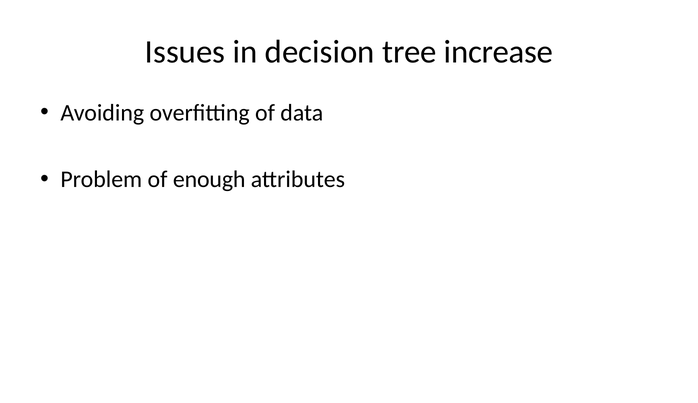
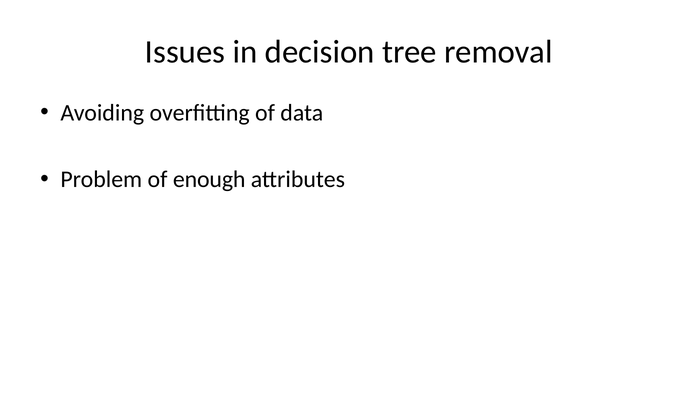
increase: increase -> removal
